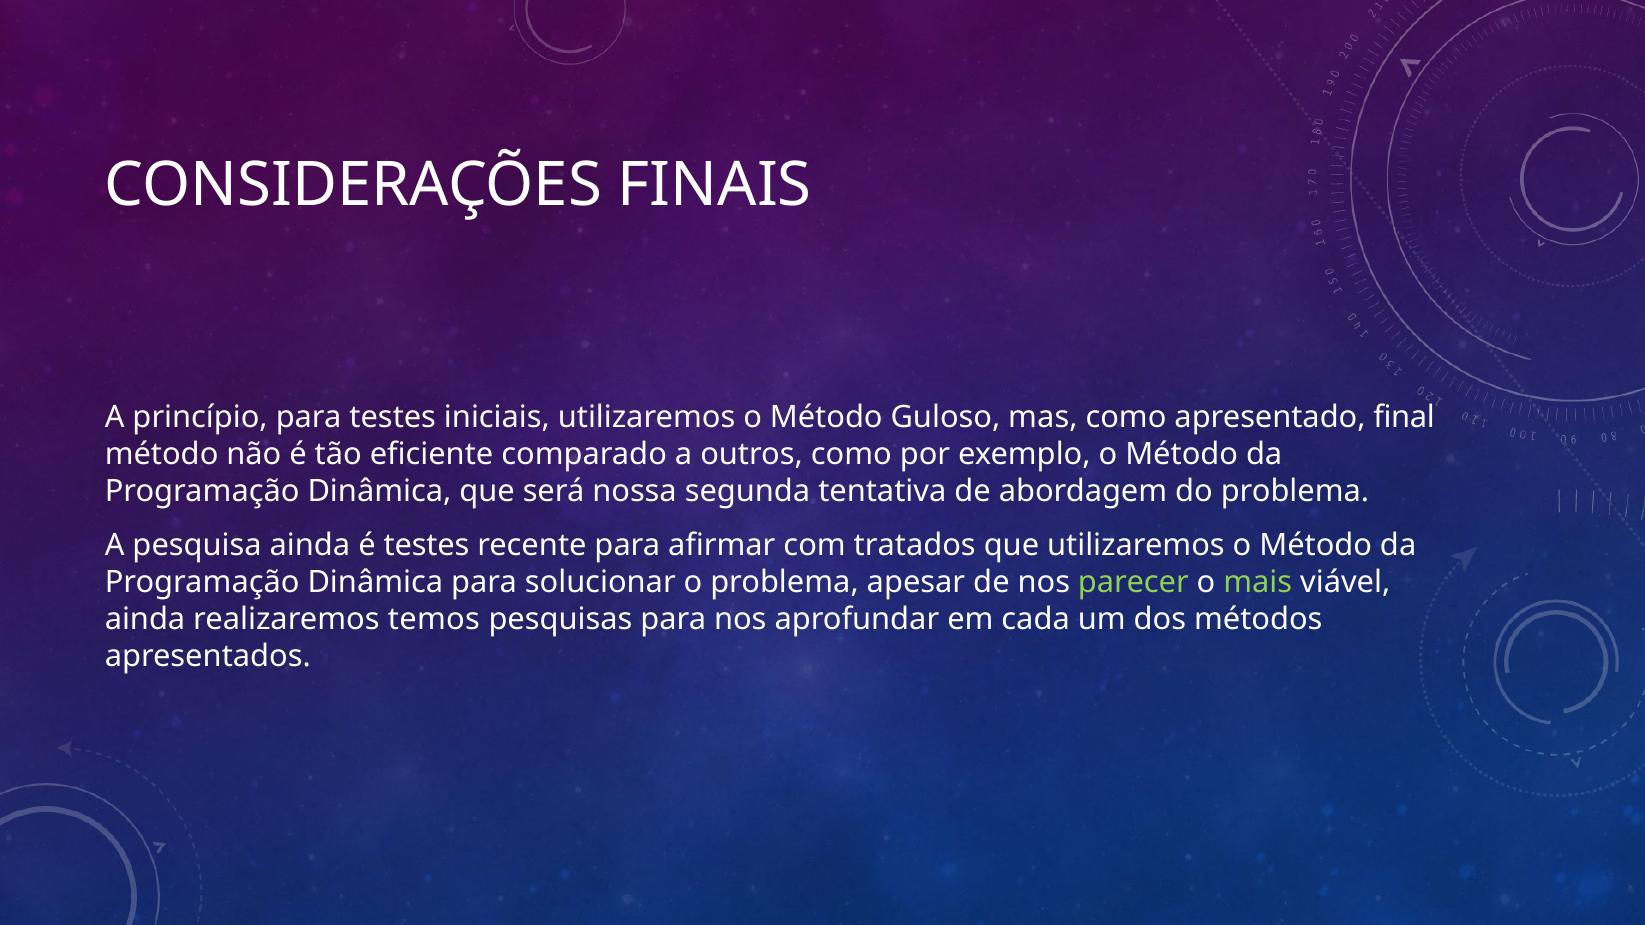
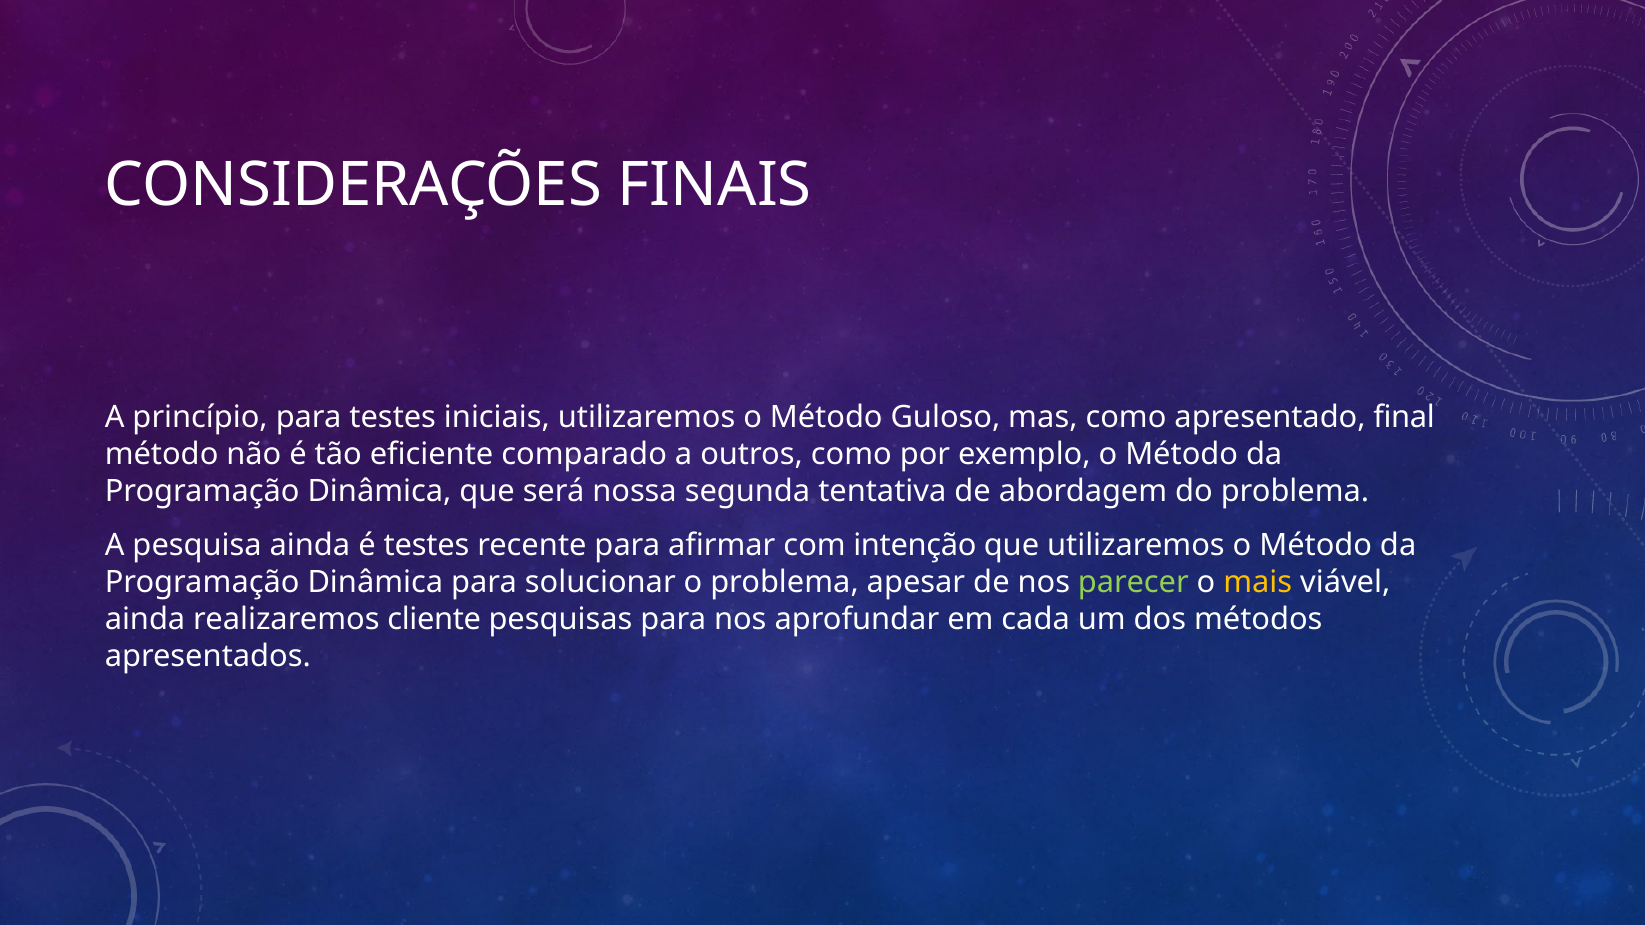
tratados: tratados -> intenção
mais colour: light green -> yellow
temos: temos -> cliente
